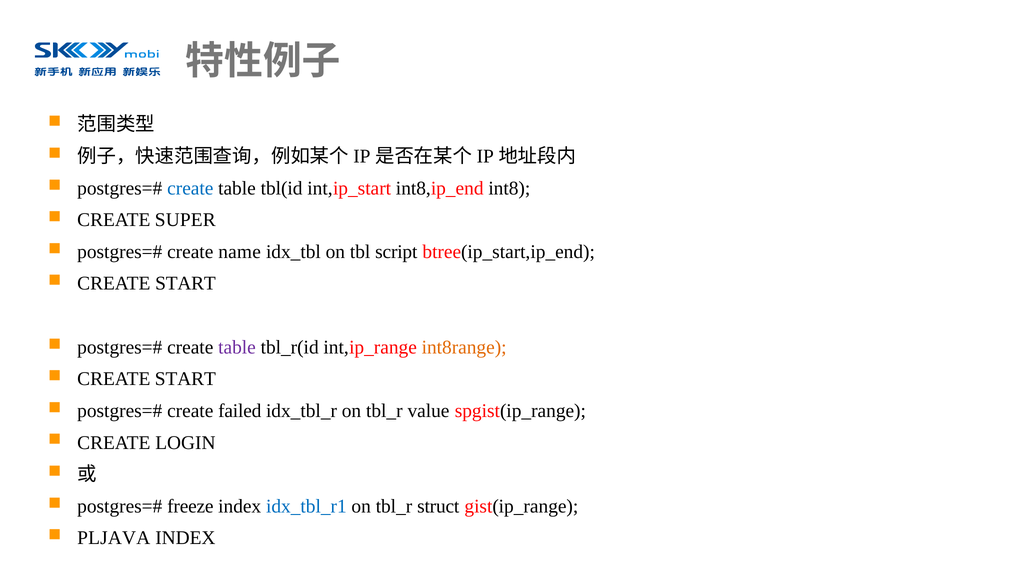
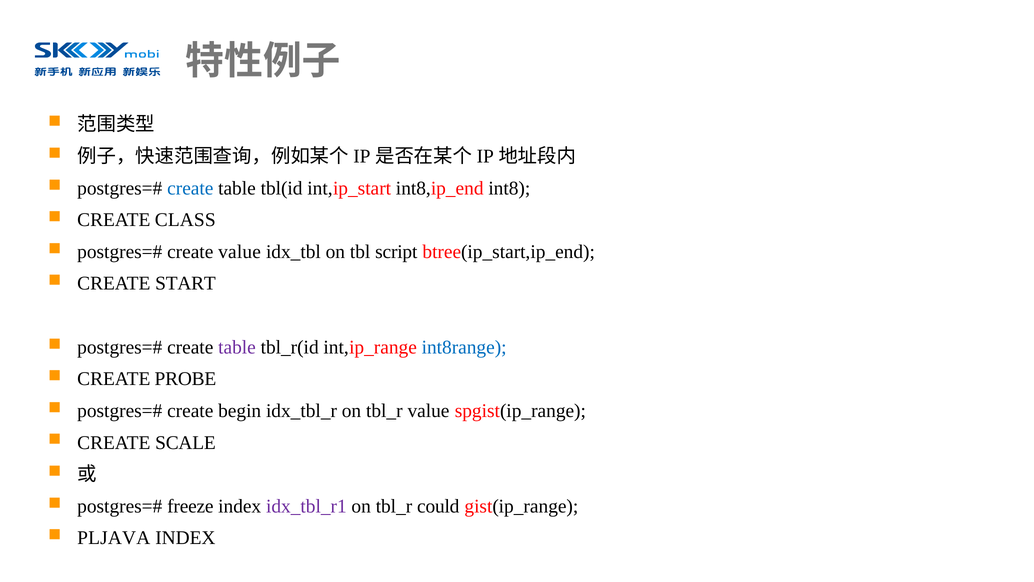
SUPER: SUPER -> CLASS
create name: name -> value
int8range colour: orange -> blue
START at (185, 379): START -> PROBE
failed: failed -> begin
LOGIN: LOGIN -> SCALE
idx_tbl_r1 colour: blue -> purple
struct: struct -> could
